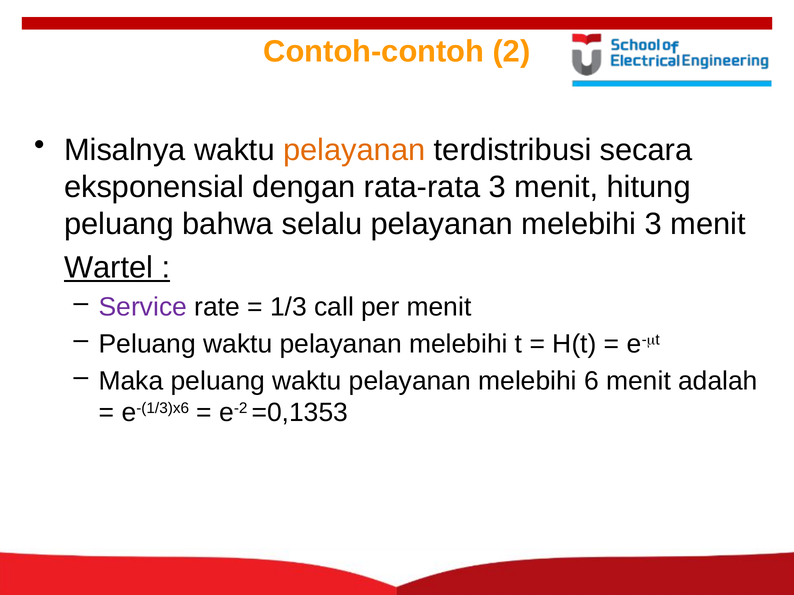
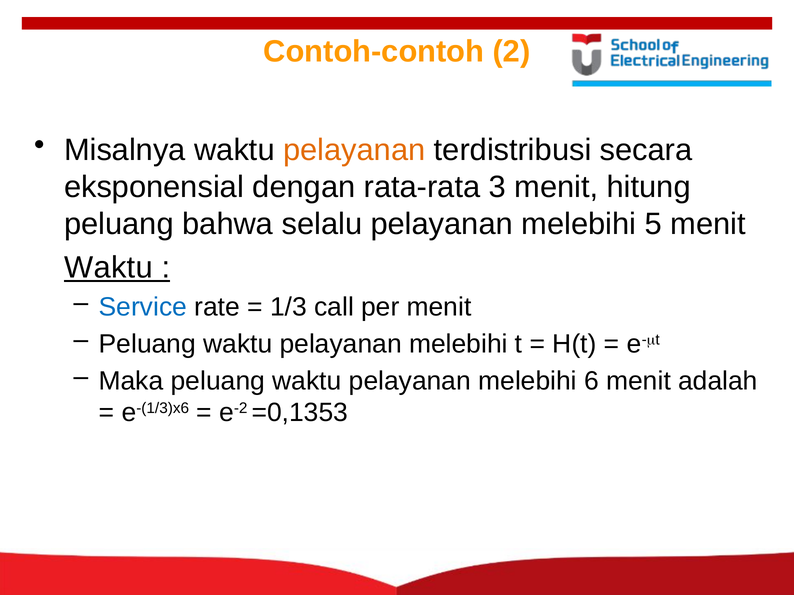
melebihi 3: 3 -> 5
Wartel at (109, 268): Wartel -> Waktu
Service colour: purple -> blue
